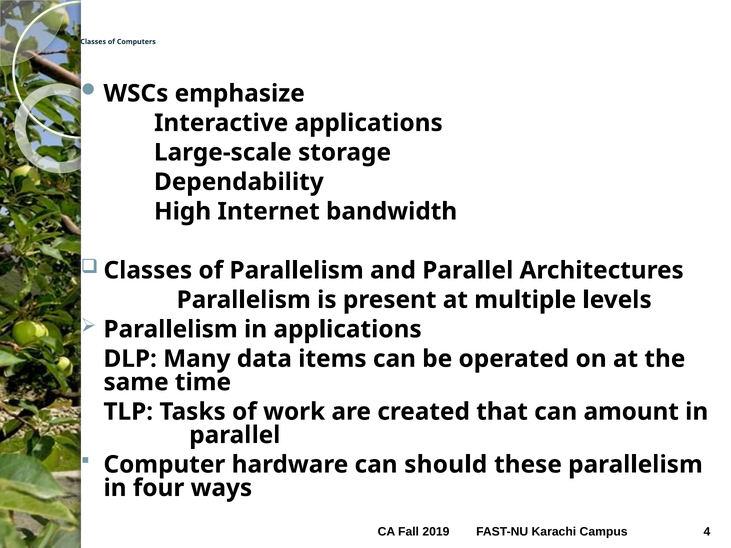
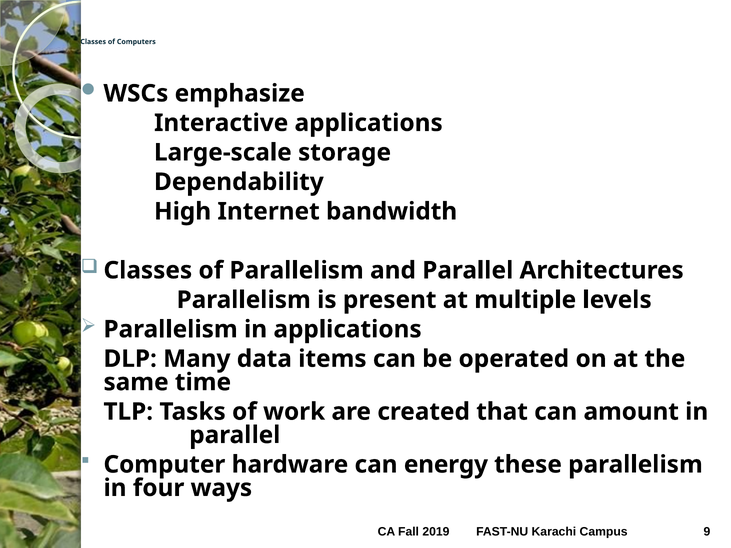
should: should -> energy
4: 4 -> 9
